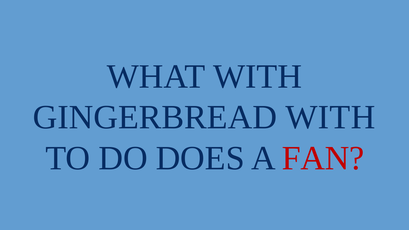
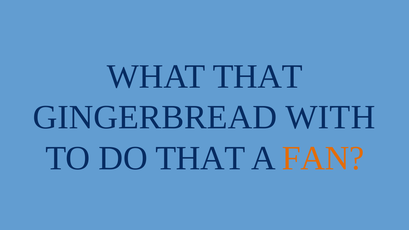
WHAT WITH: WITH -> THAT
DO DOES: DOES -> THAT
FAN colour: red -> orange
